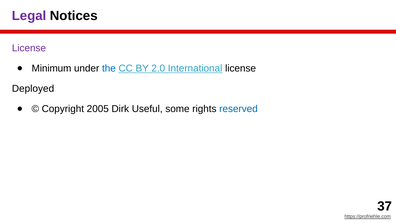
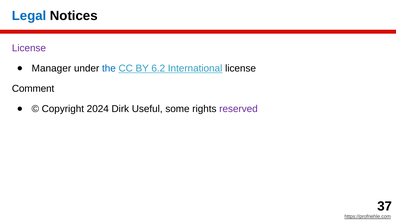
Legal colour: purple -> blue
Minimum: Minimum -> Manager
2.0: 2.0 -> 6.2
Deployed: Deployed -> Comment
2005: 2005 -> 2024
reserved colour: blue -> purple
